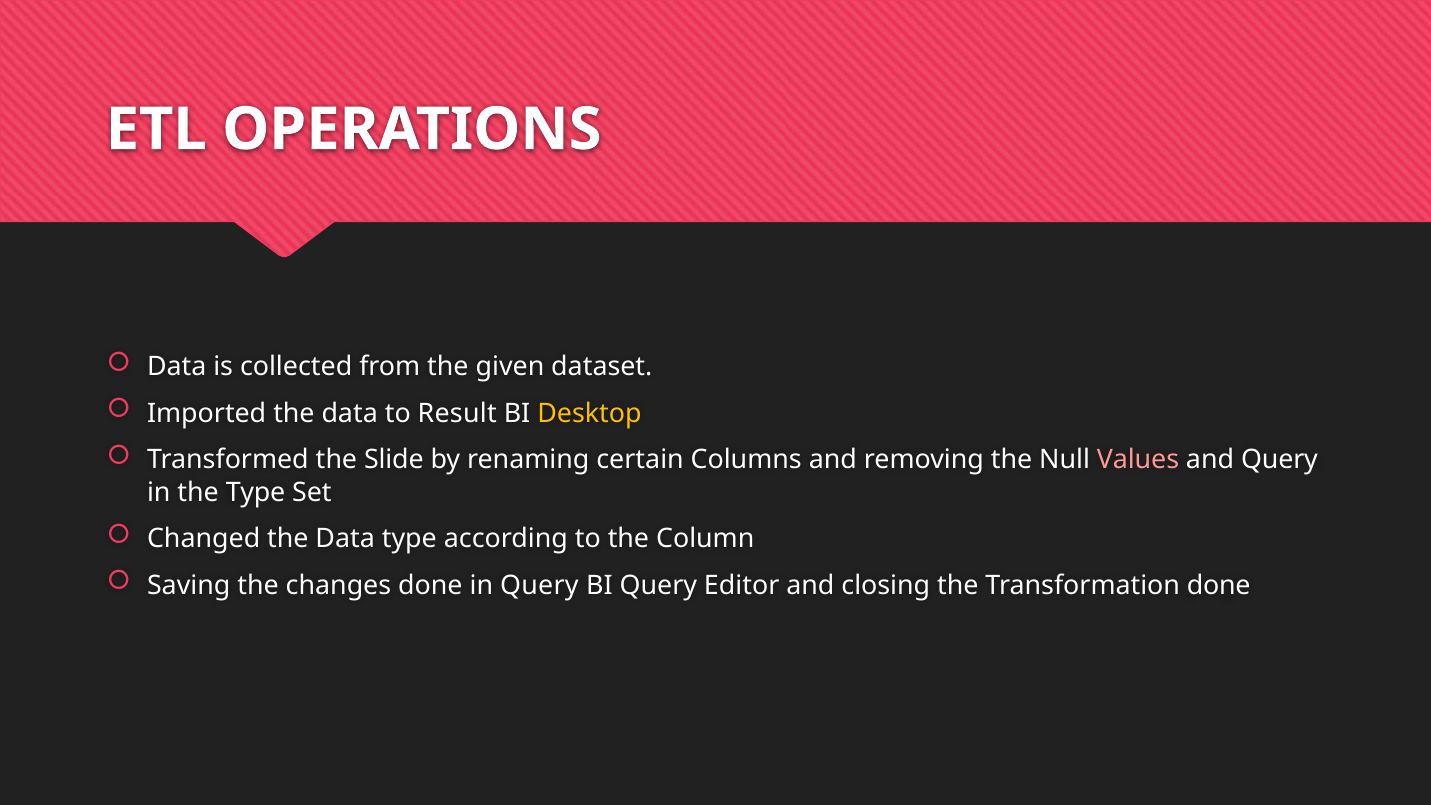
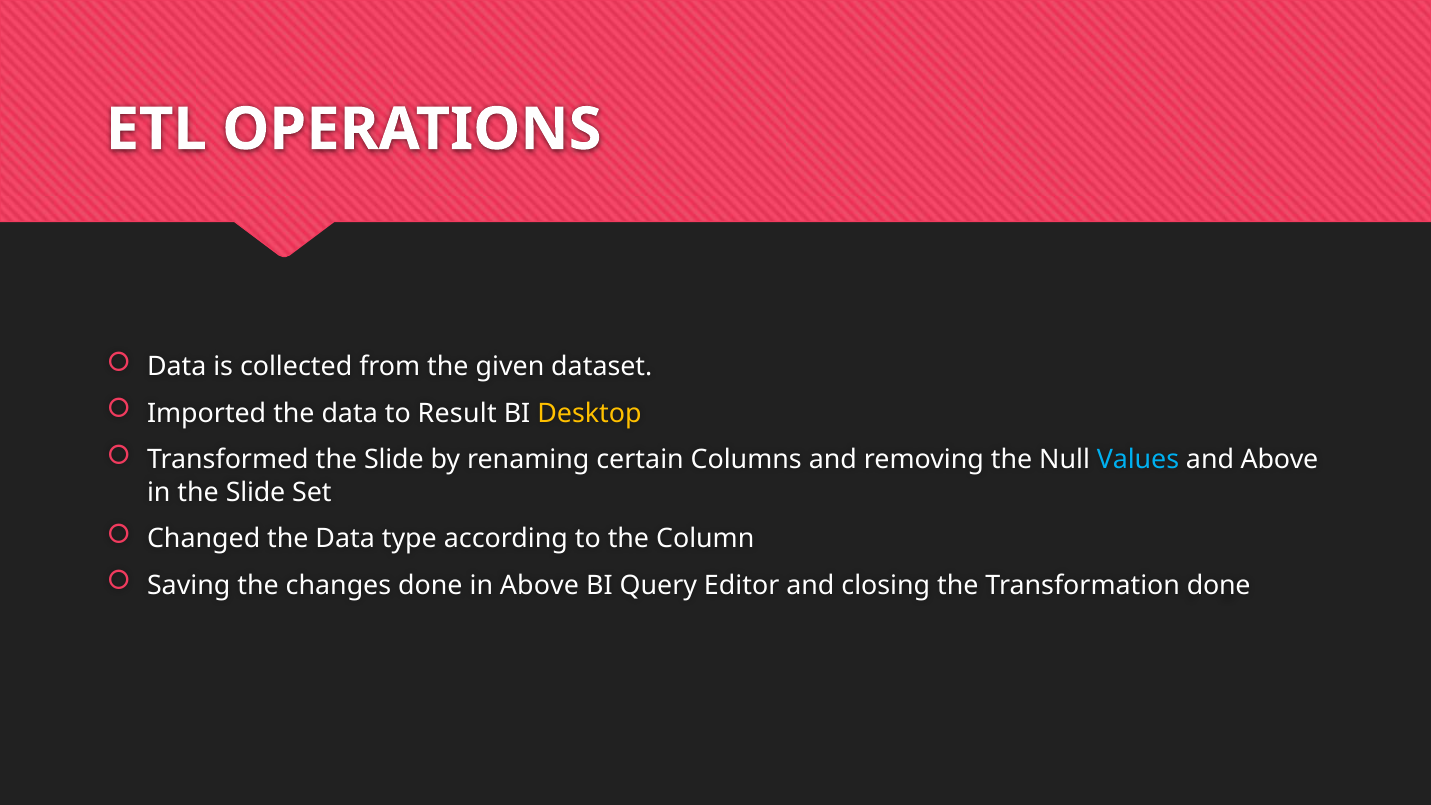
Values colour: pink -> light blue
and Query: Query -> Above
in the Type: Type -> Slide
in Query: Query -> Above
